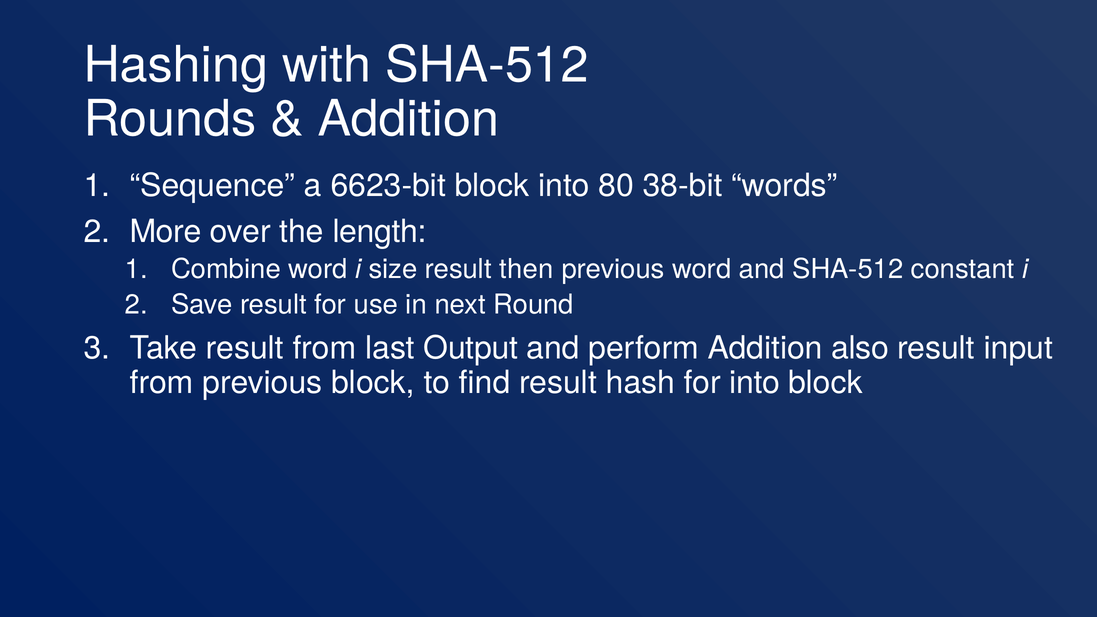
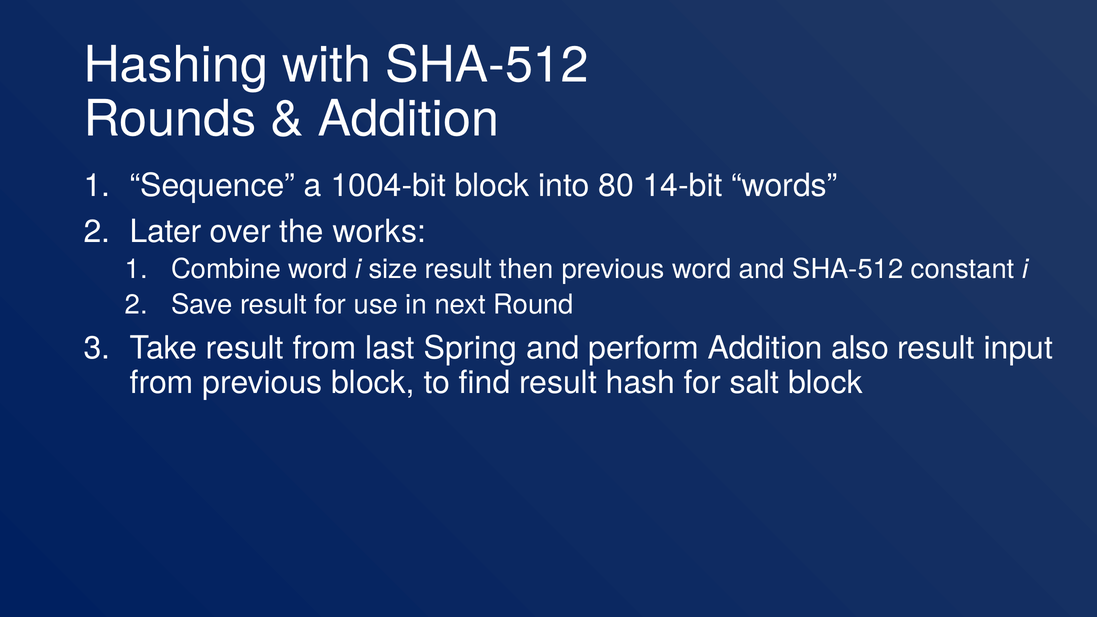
6623-bit: 6623-bit -> 1004-bit
38-bit: 38-bit -> 14-bit
More: More -> Later
length: length -> works
Output: Output -> Spring
for into: into -> salt
